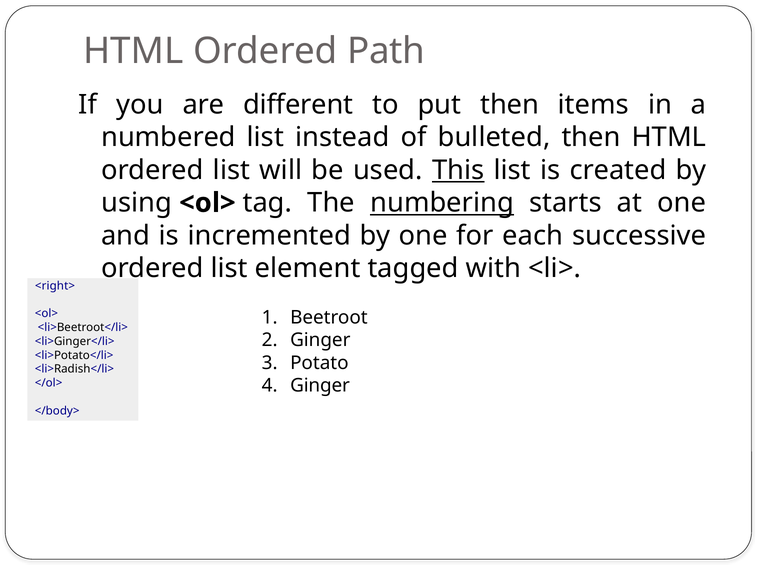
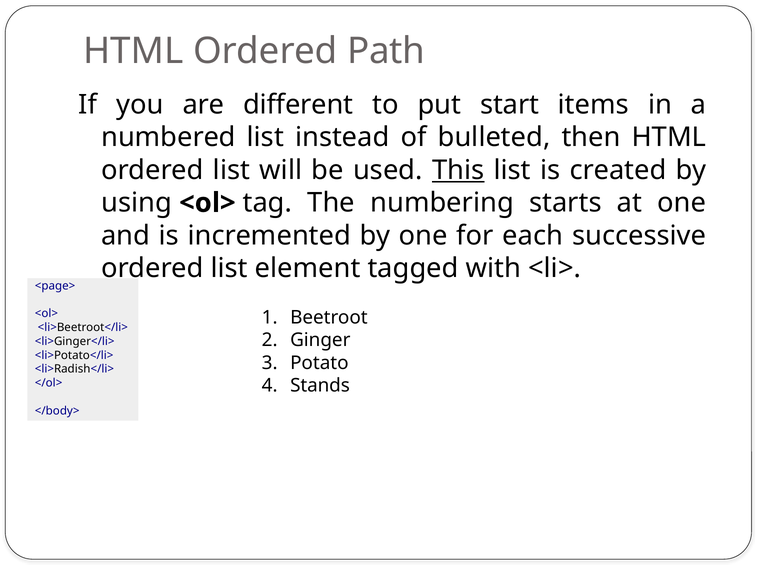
put then: then -> start
numbering underline: present -> none
<right>: <right> -> <page>
Ginger at (320, 386): Ginger -> Stands
